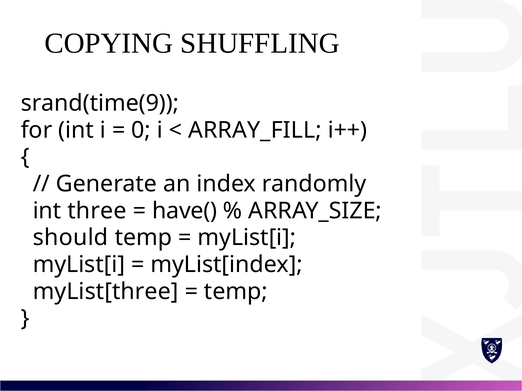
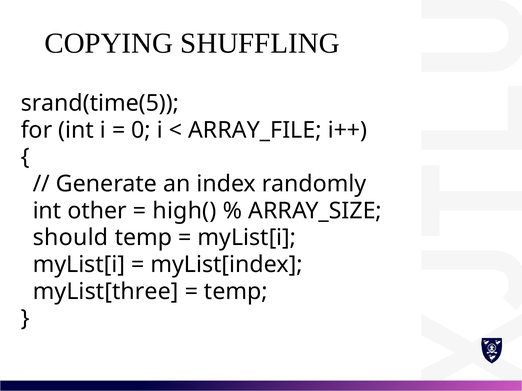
srand(time(9: srand(time(9 -> srand(time(5
ARRAY_FILL: ARRAY_FILL -> ARRAY_FILE
three: three -> other
have(: have( -> high(
